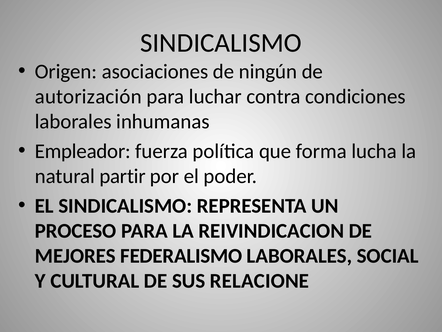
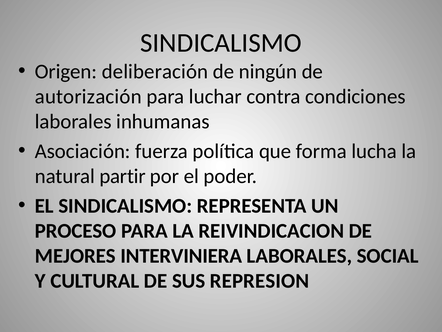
asociaciones: asociaciones -> deliberación
Empleador: Empleador -> Asociación
FEDERALISMO: FEDERALISMO -> INTERVINIERA
RELACIONE: RELACIONE -> REPRESION
